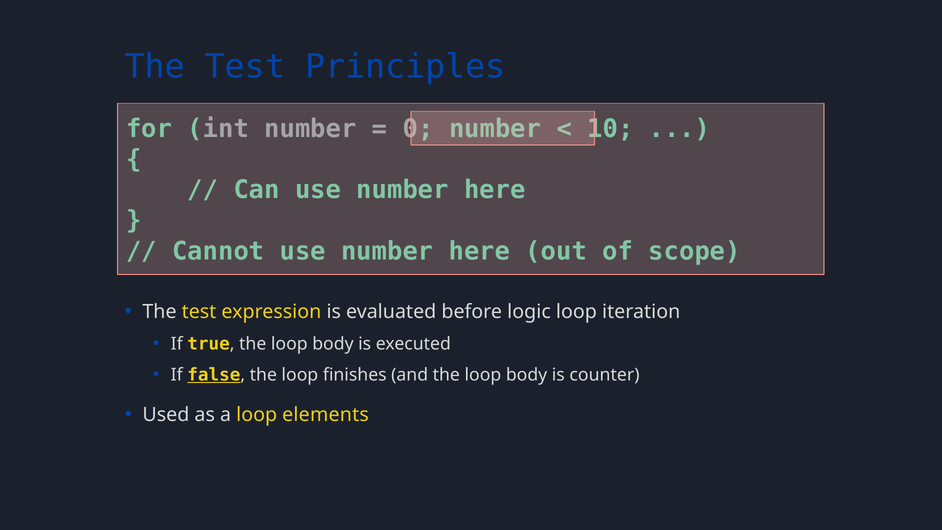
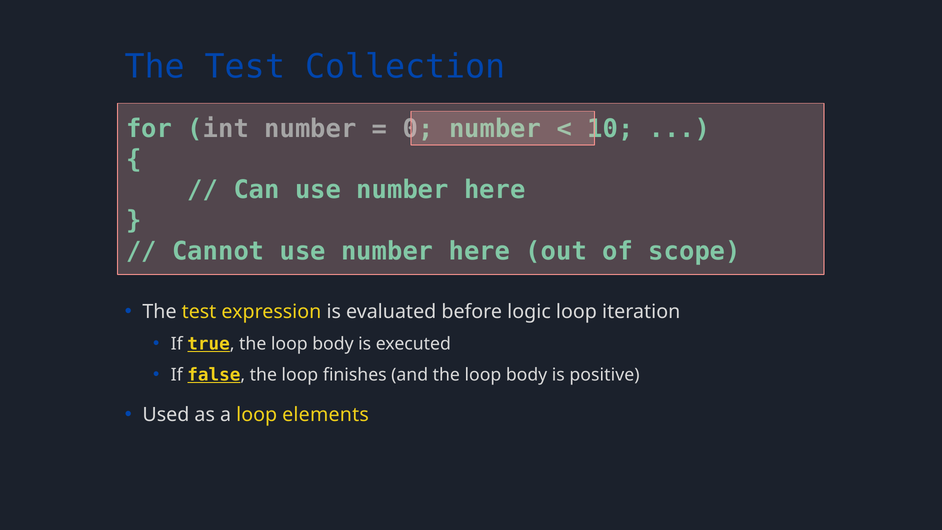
Principles: Principles -> Collection
true underline: none -> present
counter: counter -> positive
